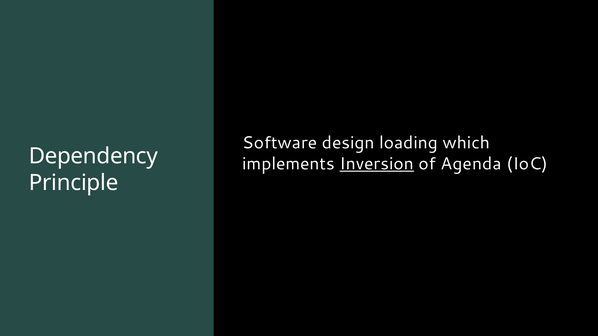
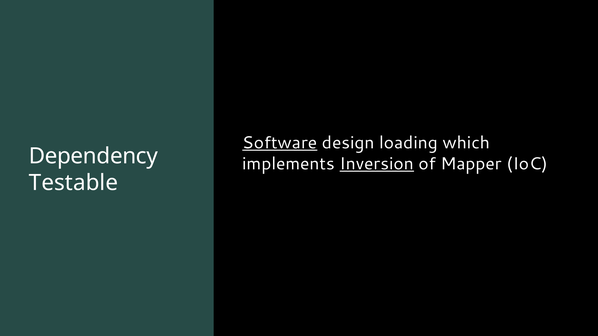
Software underline: none -> present
Agenda: Agenda -> Mapper
Principle: Principle -> Testable
